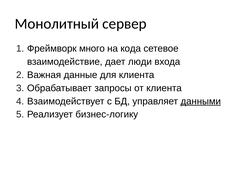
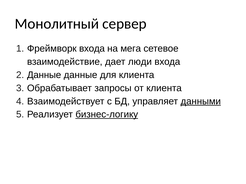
Фреймворк много: много -> входа
кода: кода -> мега
Важная at (44, 75): Важная -> Данные
бизнес-логику underline: none -> present
